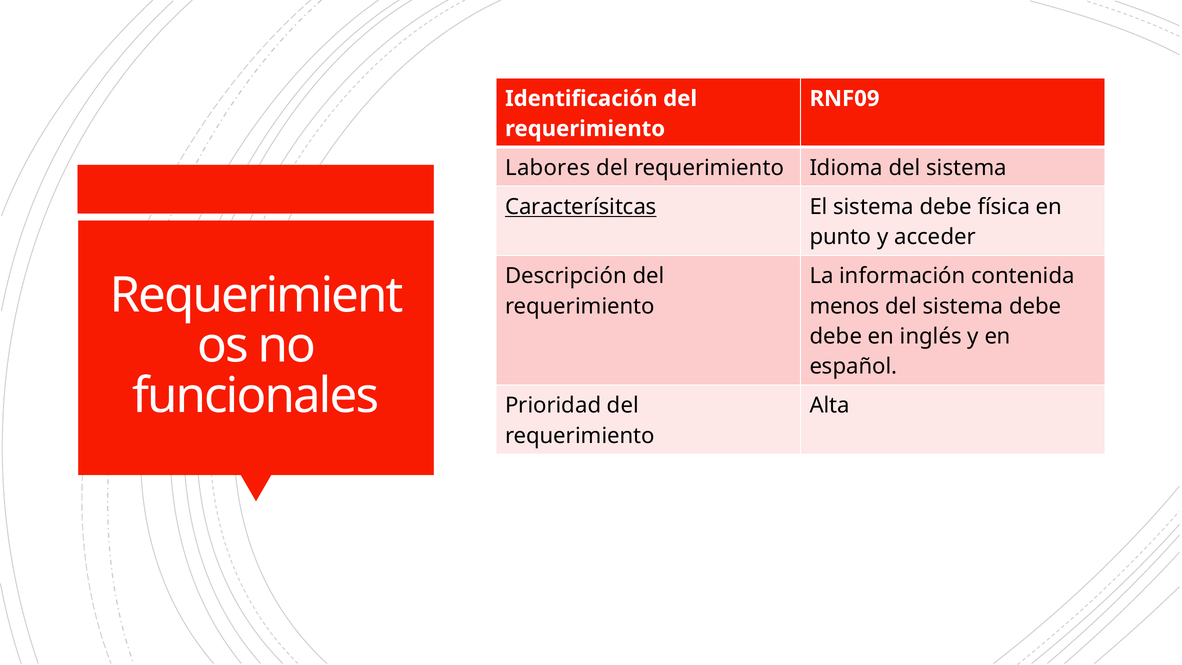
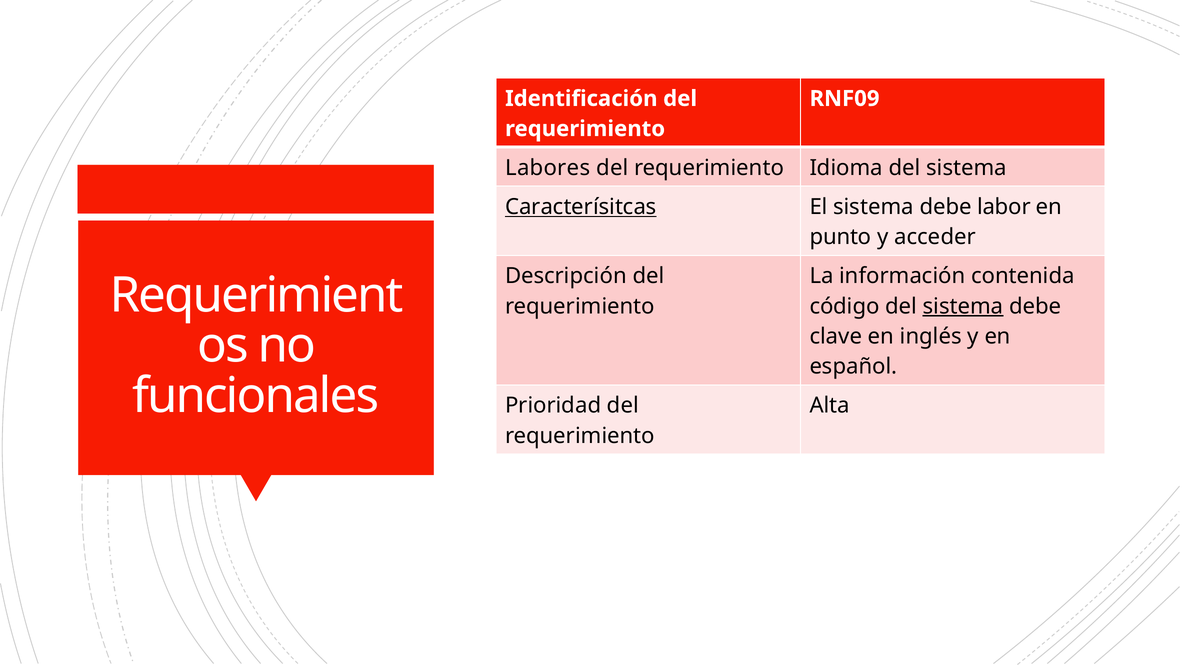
física: física -> labor
menos: menos -> código
sistema at (963, 306) underline: none -> present
debe at (836, 336): debe -> clave
